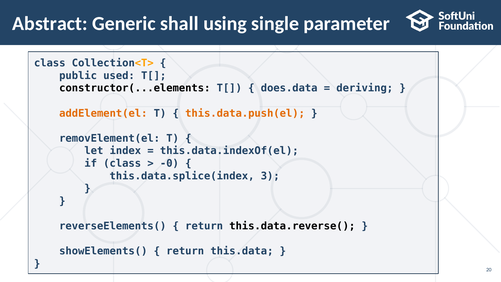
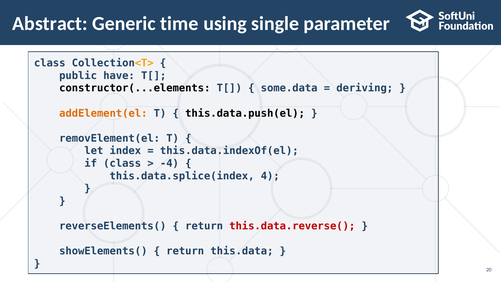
shall: shall -> time
used: used -> have
does.data: does.data -> some.data
this.data.push(el colour: orange -> black
-0: -0 -> -4
3: 3 -> 4
this.data.reverse( colour: black -> red
